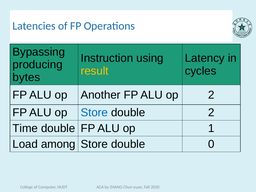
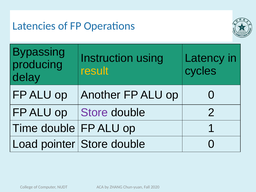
bytes: bytes -> delay
op 2: 2 -> 0
Store at (94, 113) colour: blue -> purple
among: among -> pointer
